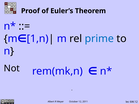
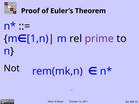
prime at (99, 39) colour: blue -> purple
